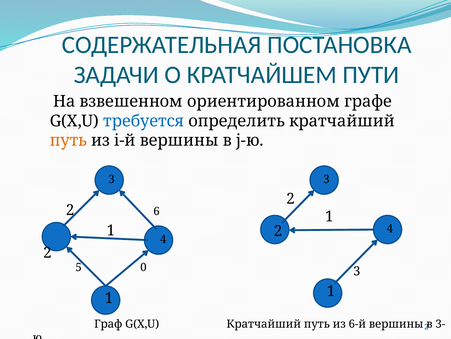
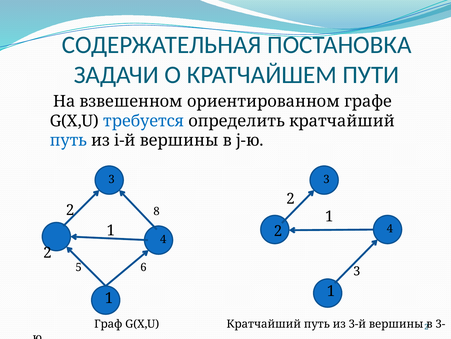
путь at (68, 140) colour: orange -> blue
6: 6 -> 8
0: 0 -> 6
6-й: 6-й -> 3-й
